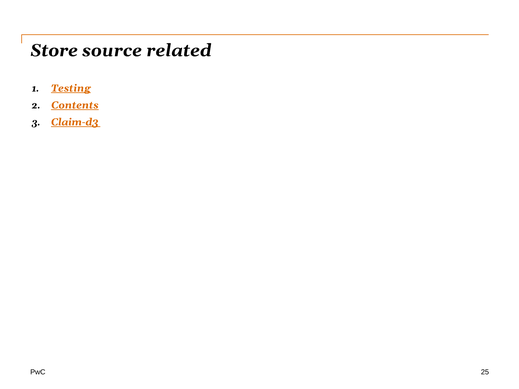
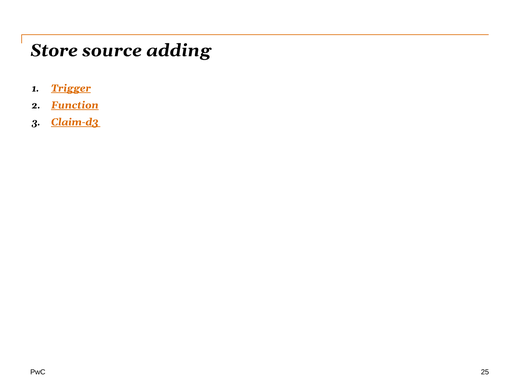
related: related -> adding
Testing: Testing -> Trigger
Contents: Contents -> Function
